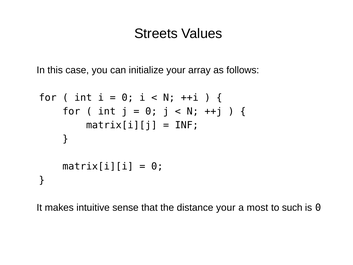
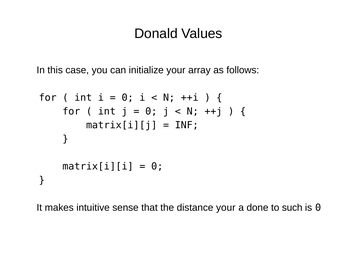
Streets: Streets -> Donald
most: most -> done
